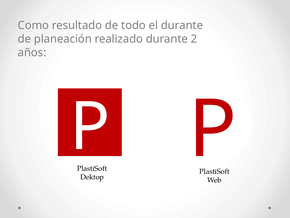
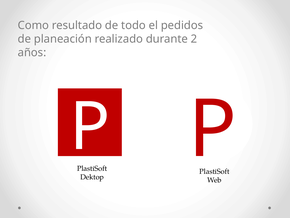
el durante: durante -> pedidos
